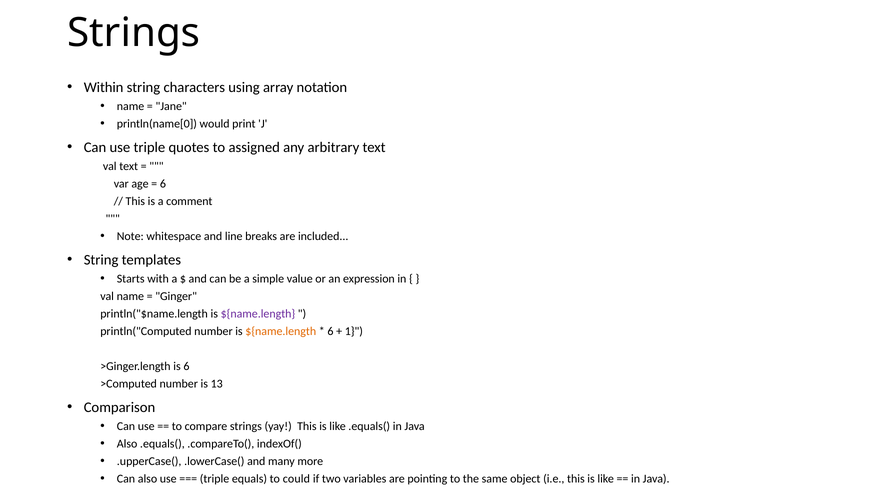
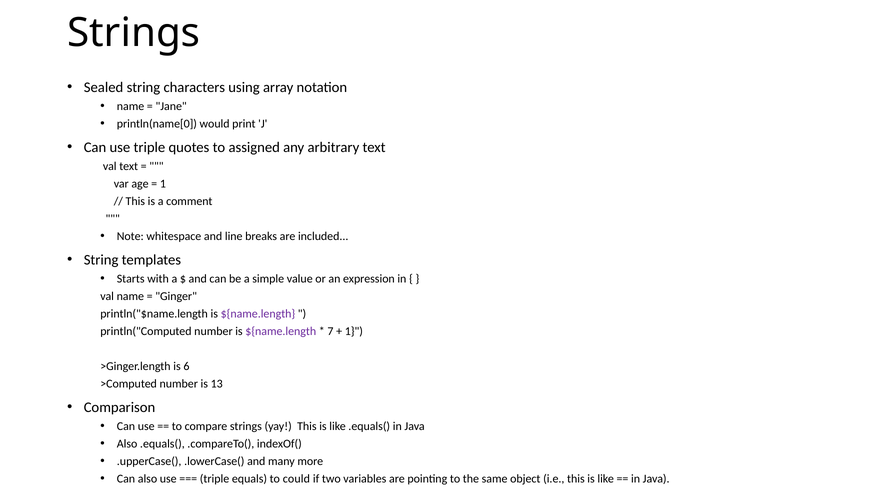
Within: Within -> Sealed
6 at (163, 184): 6 -> 1
${name.length at (281, 331) colour: orange -> purple
6 at (330, 331): 6 -> 7
